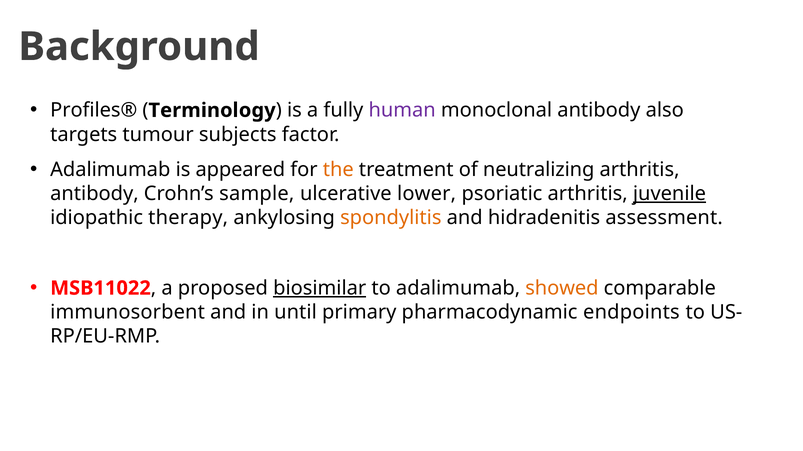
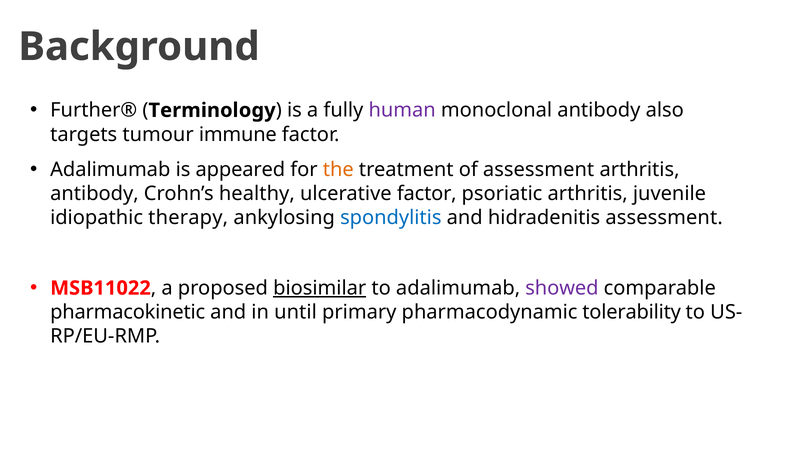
Profiles®: Profiles® -> Further®
subjects: subjects -> immune
of neutralizing: neutralizing -> assessment
sample: sample -> healthy
ulcerative lower: lower -> factor
juvenile underline: present -> none
spondylitis colour: orange -> blue
showed colour: orange -> purple
immunosorbent: immunosorbent -> pharmacokinetic
endpoints: endpoints -> tolerability
